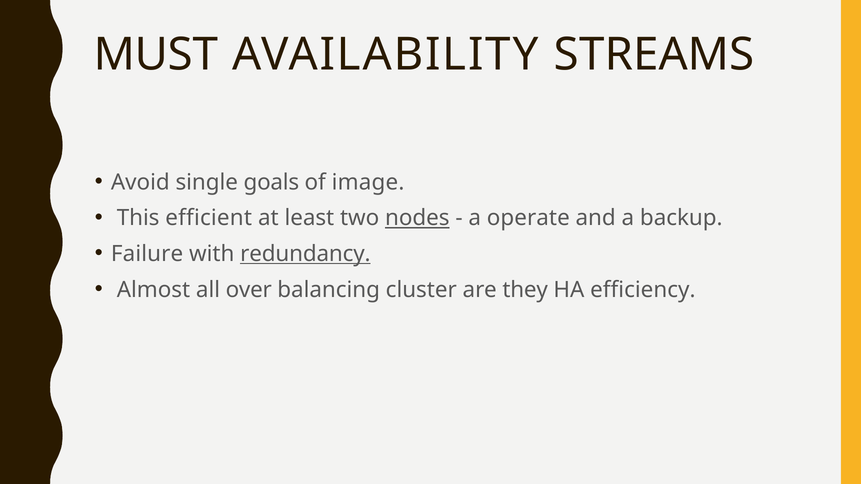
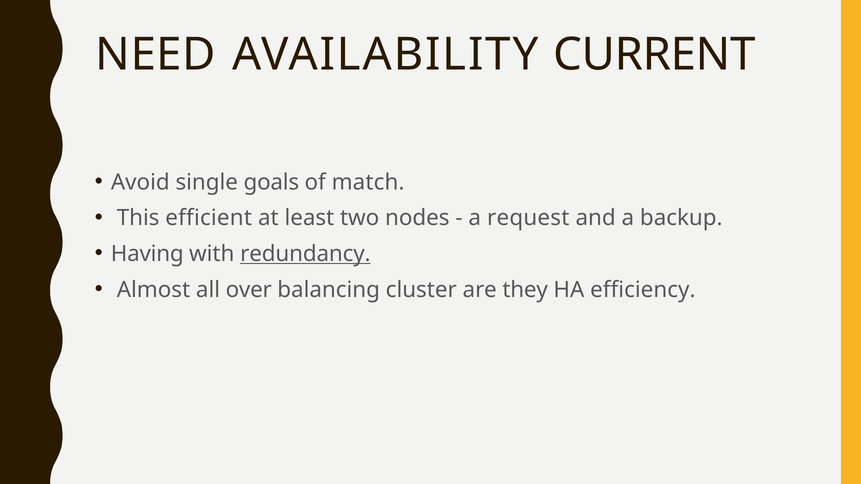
MUST: MUST -> NEED
STREAMS: STREAMS -> CURRENT
image: image -> match
nodes underline: present -> none
operate: operate -> request
Failure: Failure -> Having
